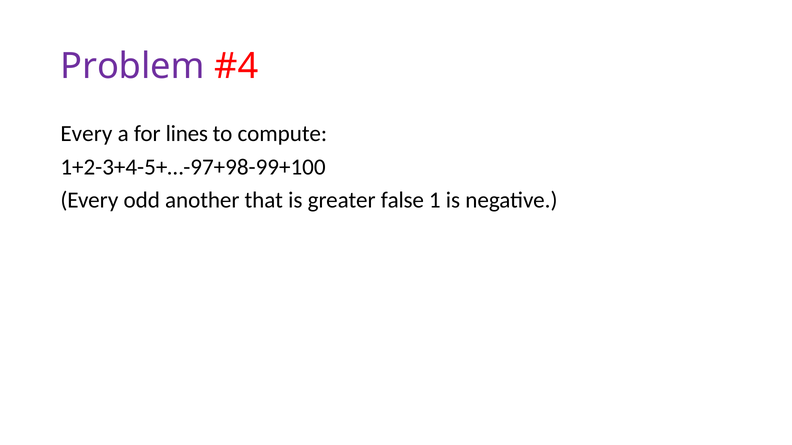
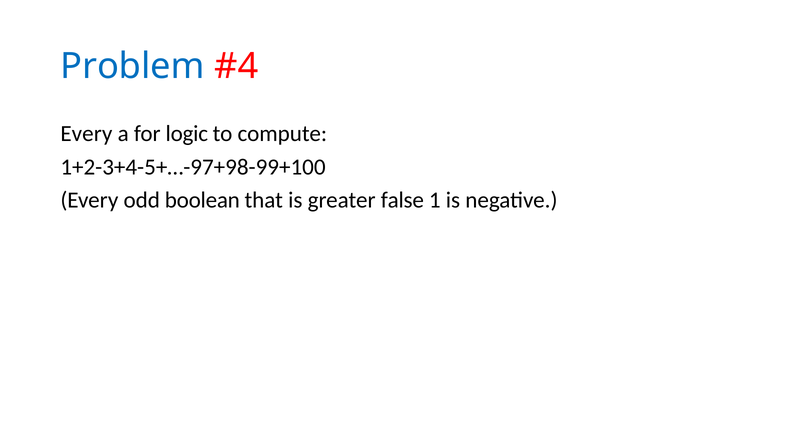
Problem colour: purple -> blue
lines: lines -> logic
another: another -> boolean
